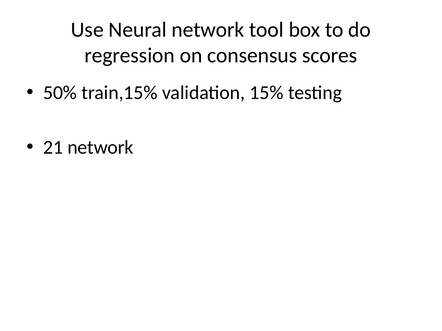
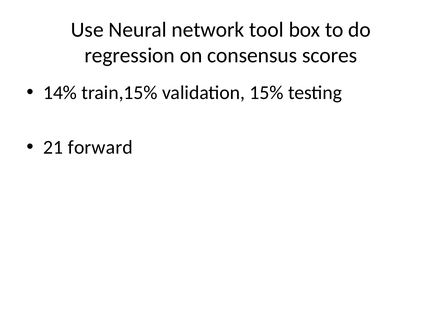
50%: 50% -> 14%
21 network: network -> forward
